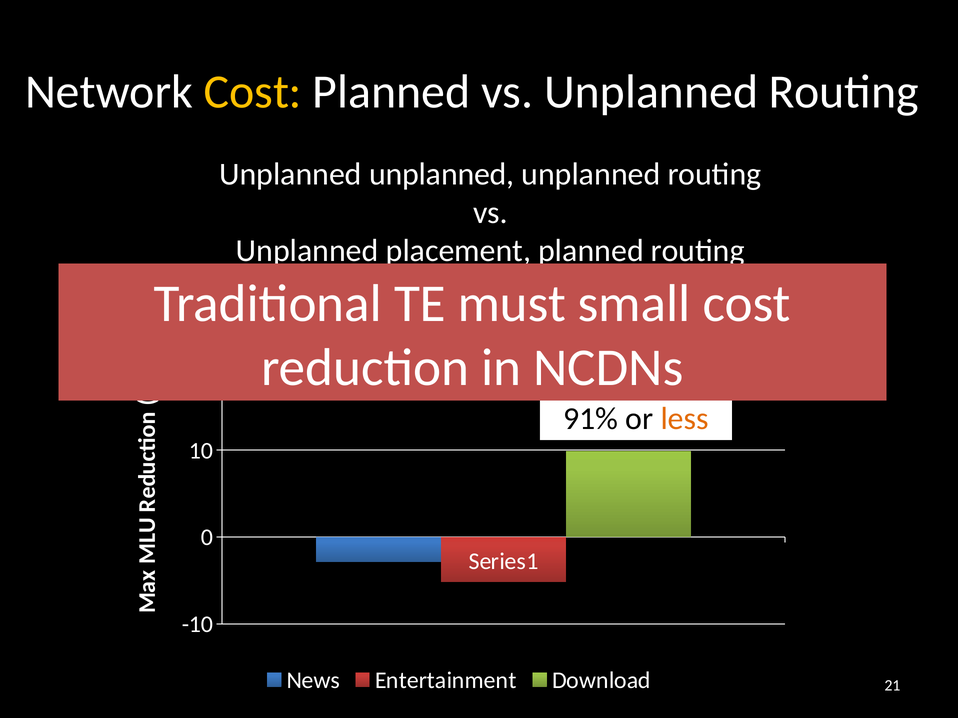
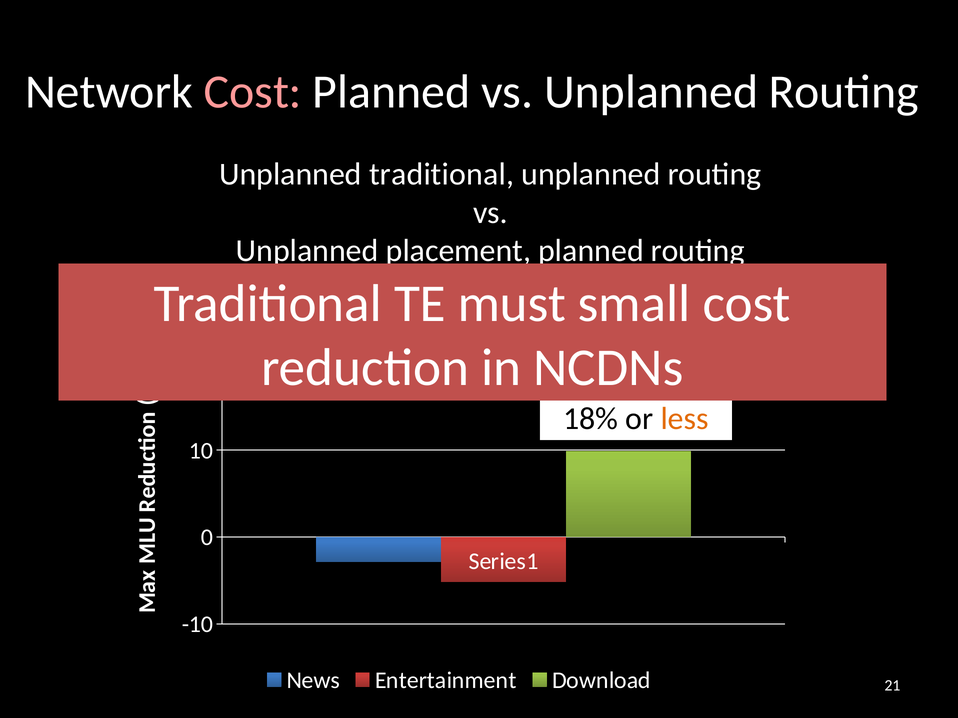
Cost at (253, 92) colour: yellow -> pink
unplanned at (442, 174): unplanned -> traditional
91%: 91% -> 18%
